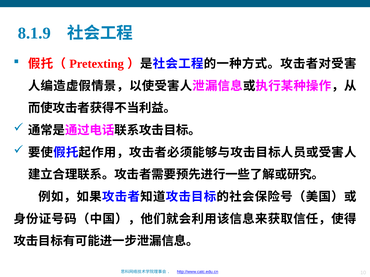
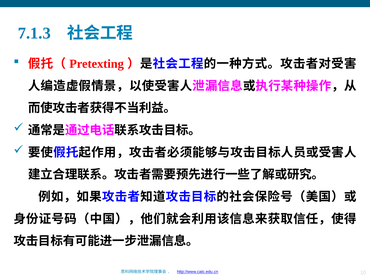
8.1.9: 8.1.9 -> 7.1.3
